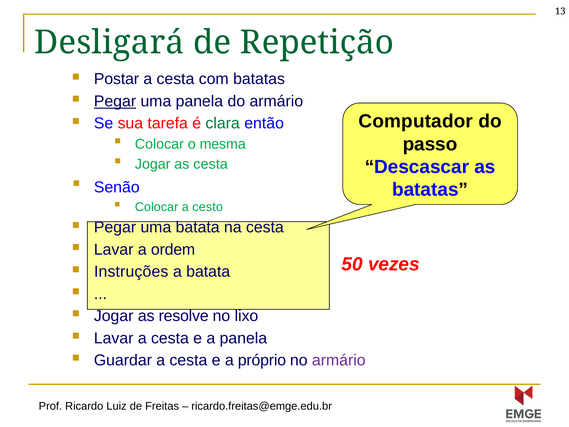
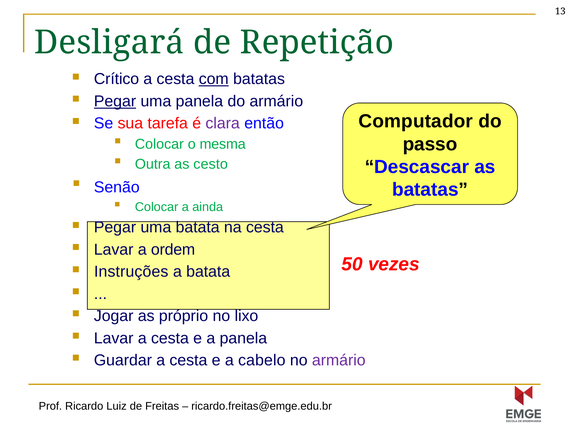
Postar: Postar -> Crítico
com underline: none -> present
clara colour: green -> purple
Jogar at (153, 164): Jogar -> Outra
as cesta: cesta -> cesto
cesto: cesto -> ainda
resolve: resolve -> próprio
próprio: próprio -> cabelo
